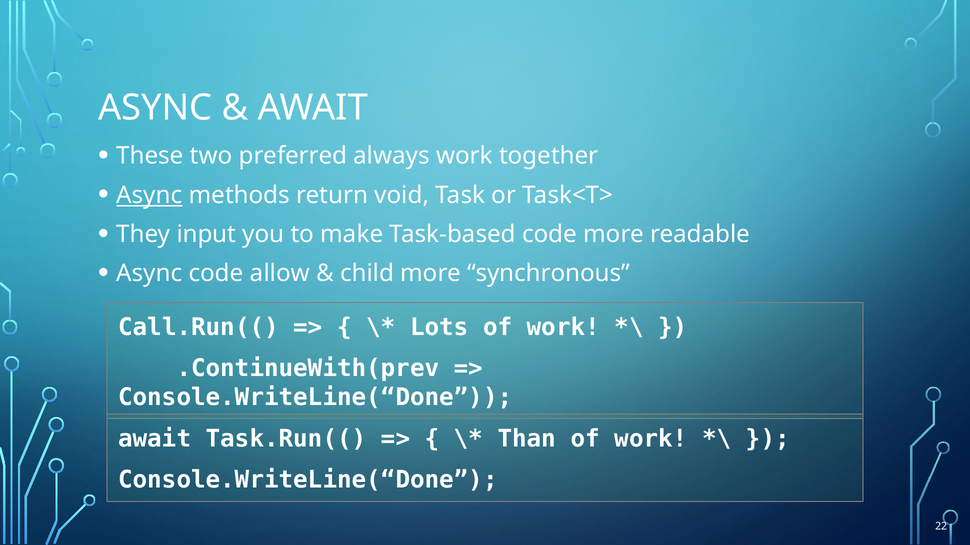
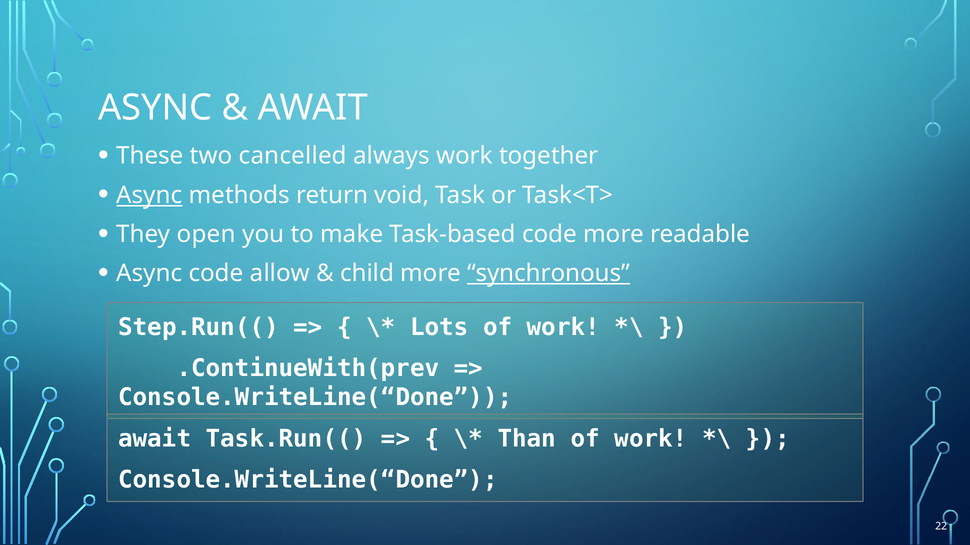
preferred: preferred -> cancelled
input: input -> open
synchronous underline: none -> present
Call.Run((: Call.Run(( -> Step.Run((
